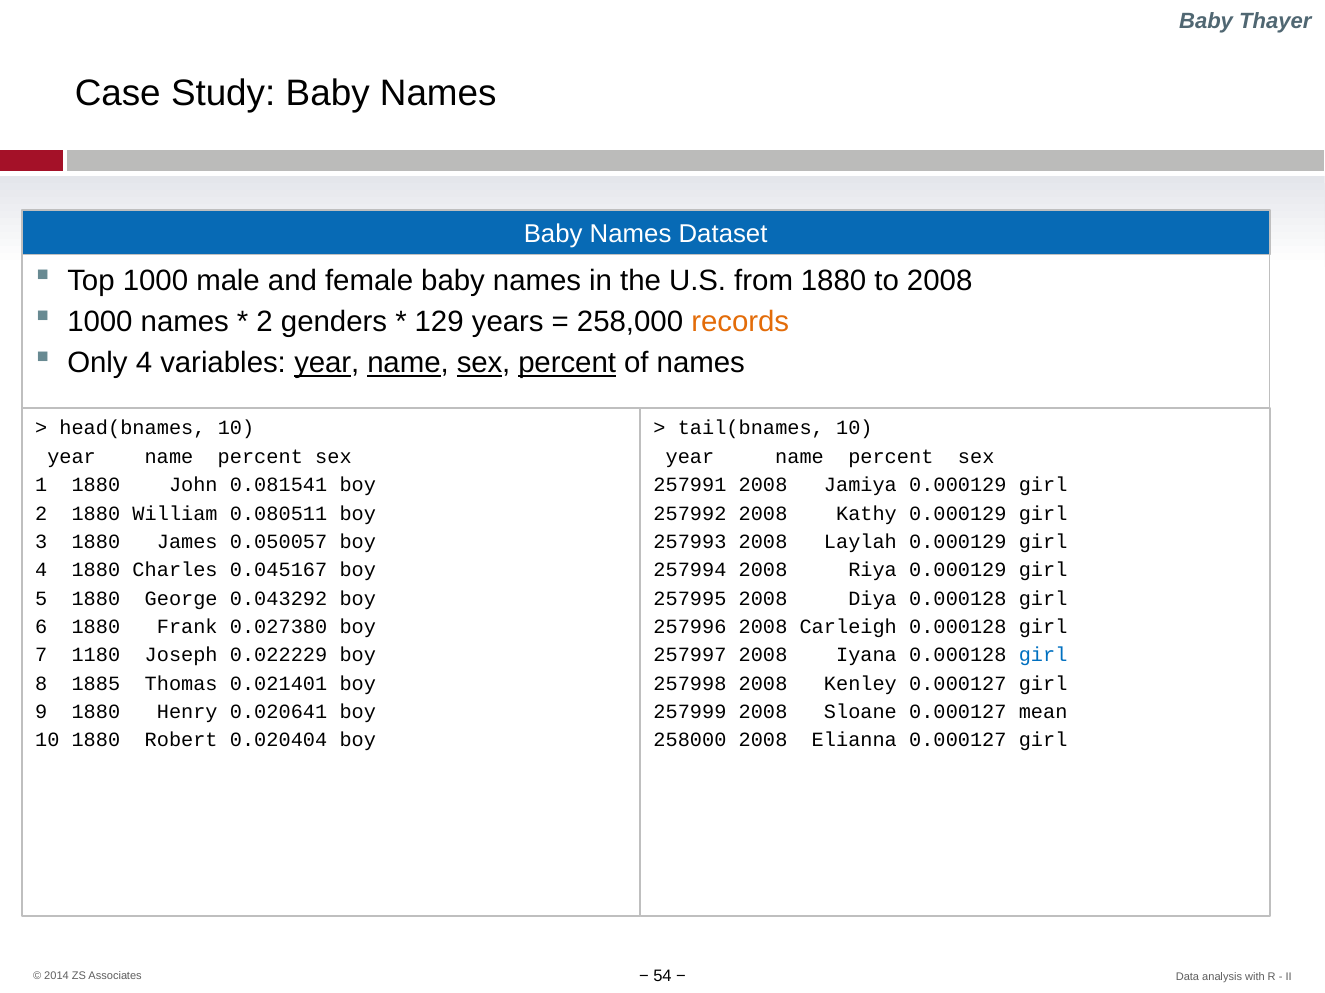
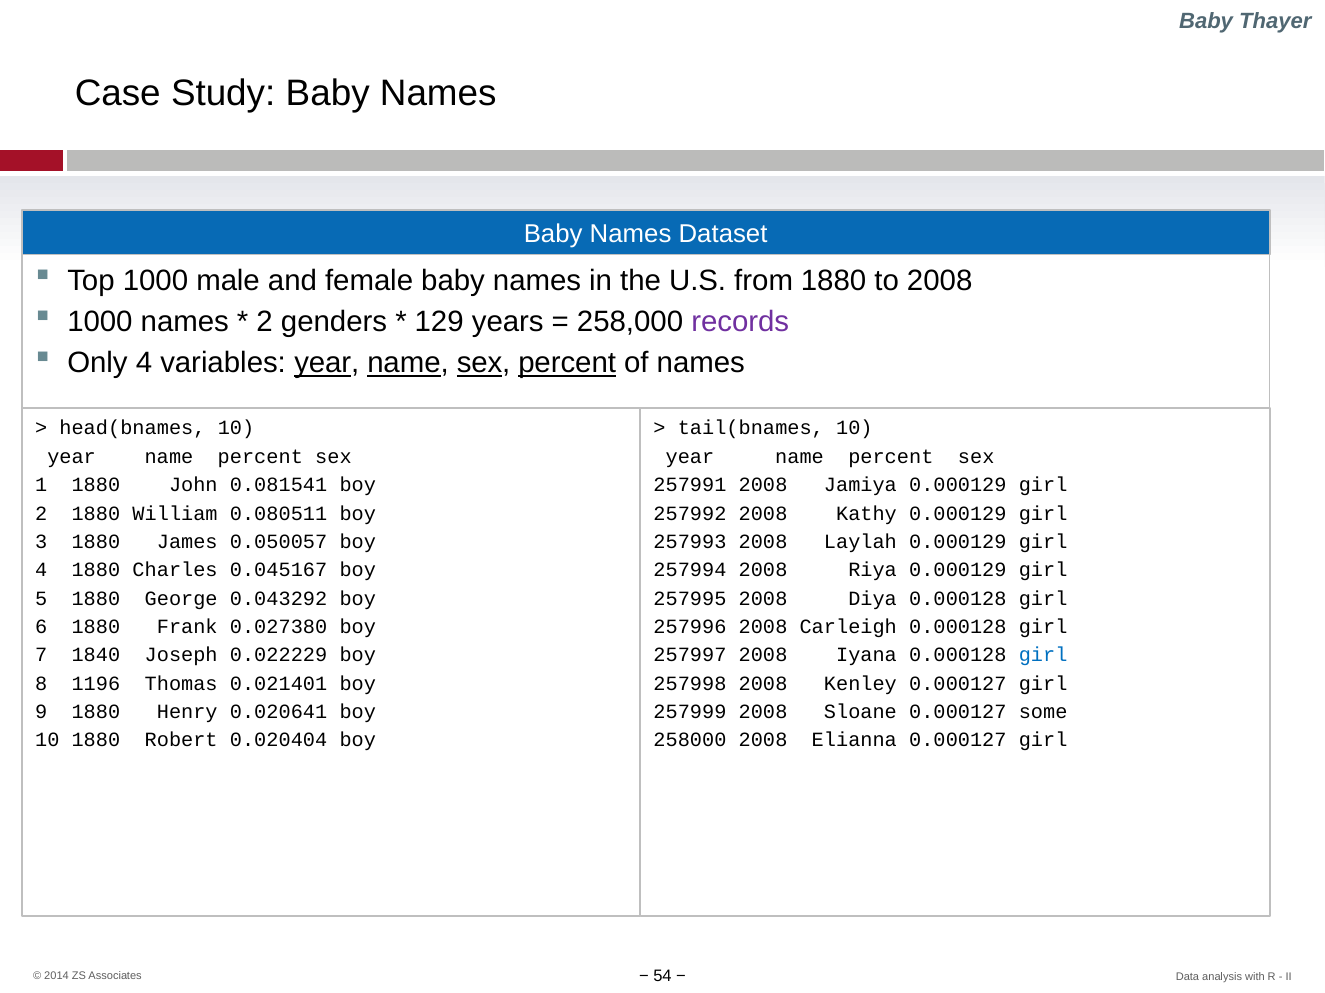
records colour: orange -> purple
1180: 1180 -> 1840
1885: 1885 -> 1196
mean: mean -> some
